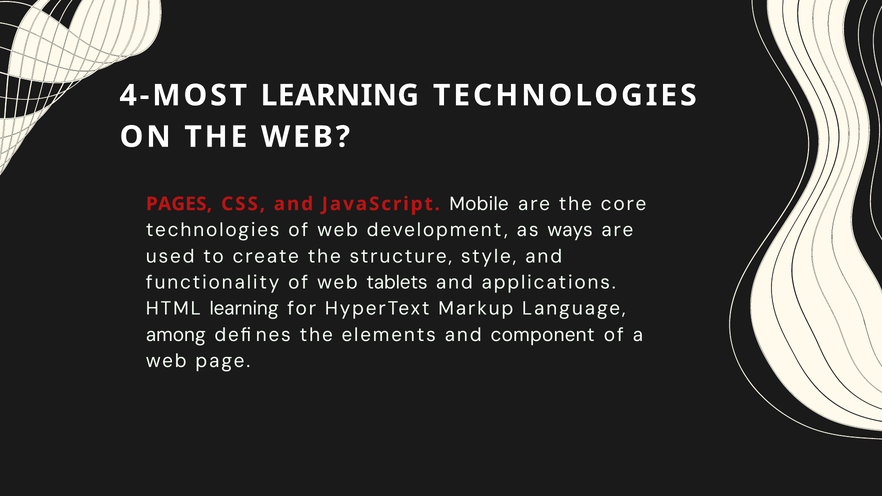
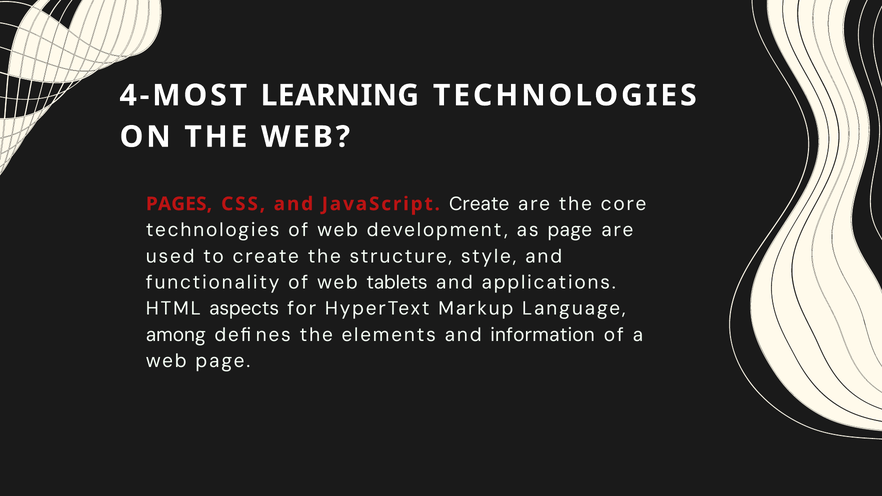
JavaScript Mobile: Mobile -> Create
as ways: ways -> page
HTML learning: learning -> aspects
component: component -> information
